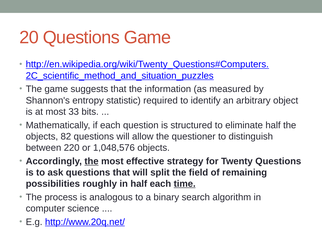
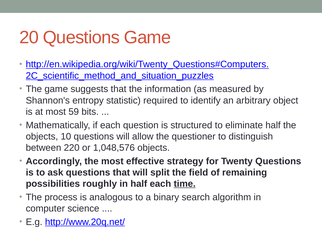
33: 33 -> 59
82: 82 -> 10
the at (92, 161) underline: present -> none
